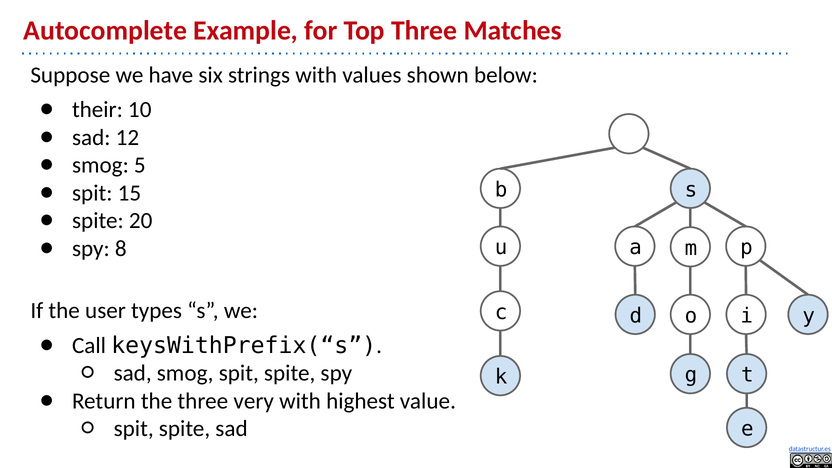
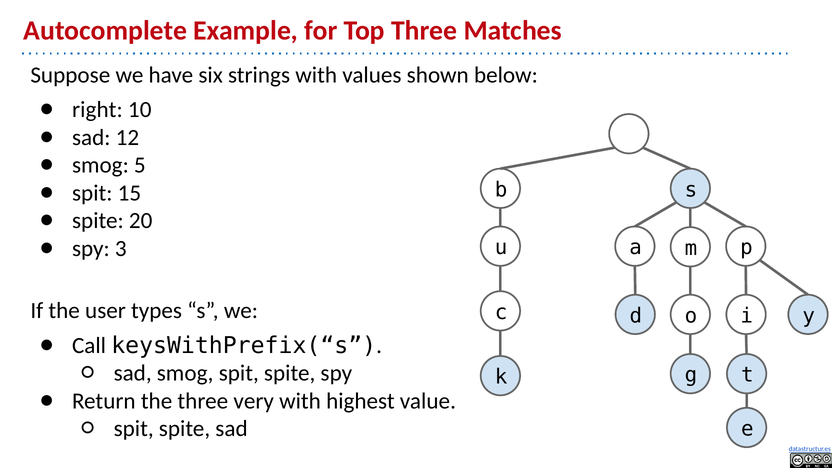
their: their -> right
8: 8 -> 3
